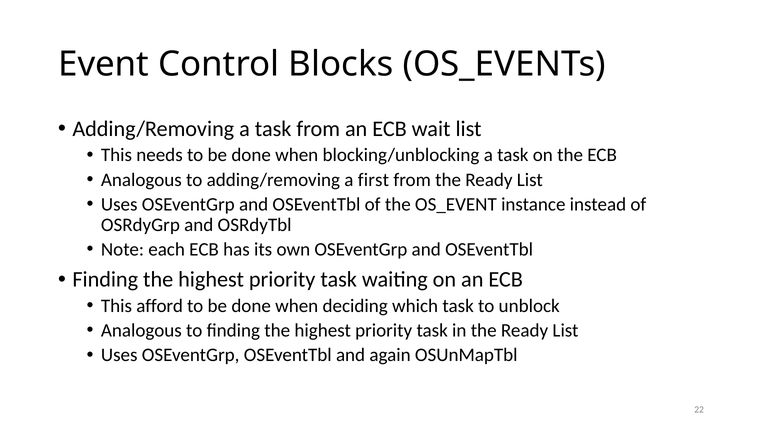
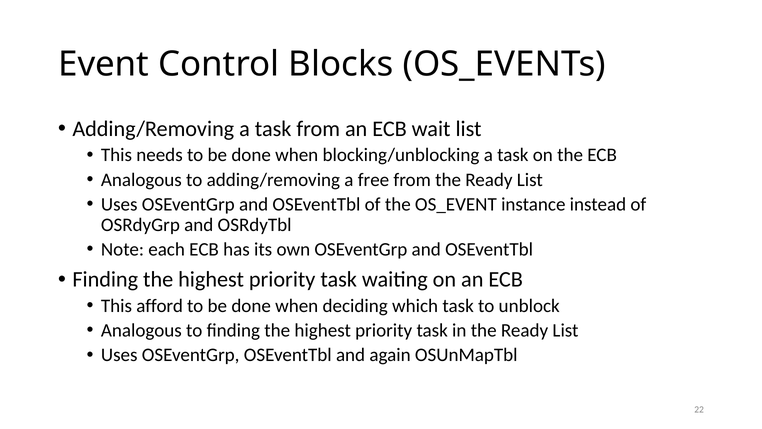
first: first -> free
